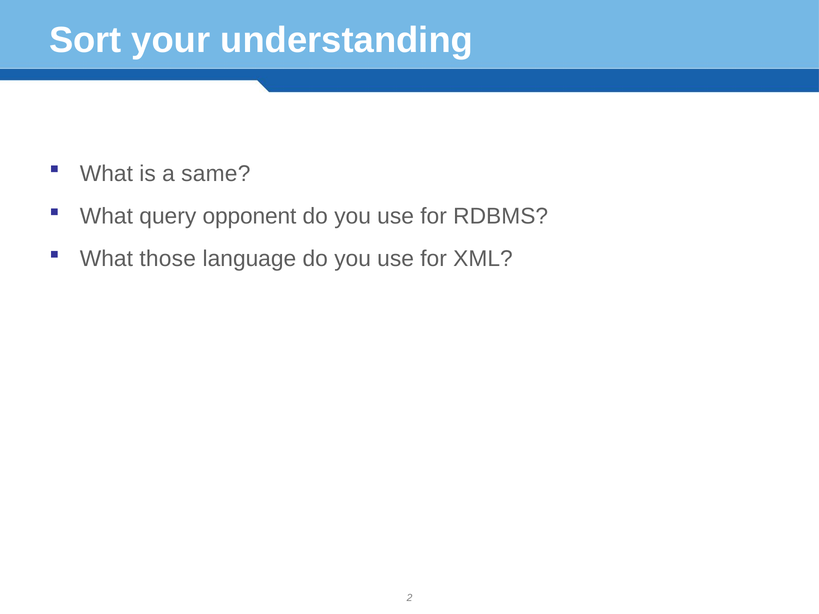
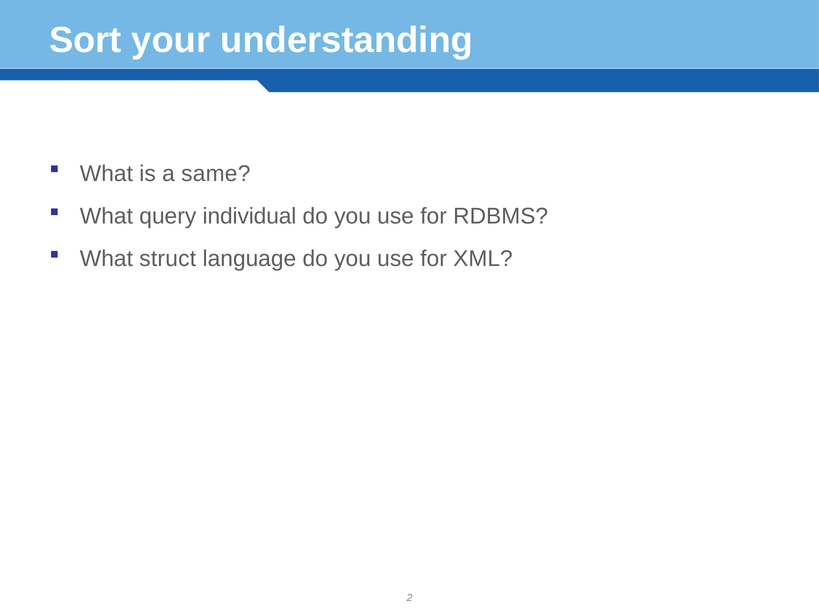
opponent: opponent -> individual
those: those -> struct
